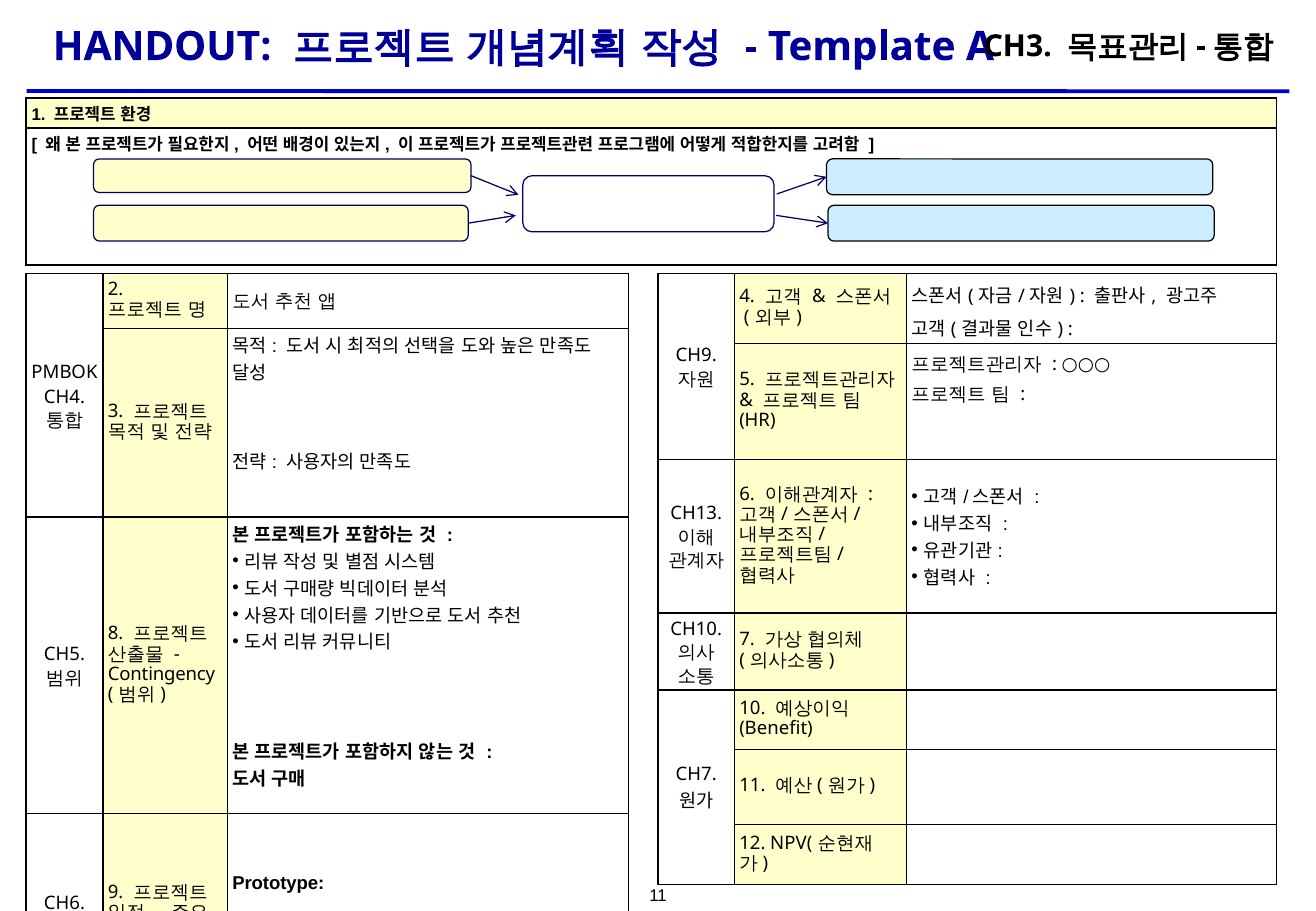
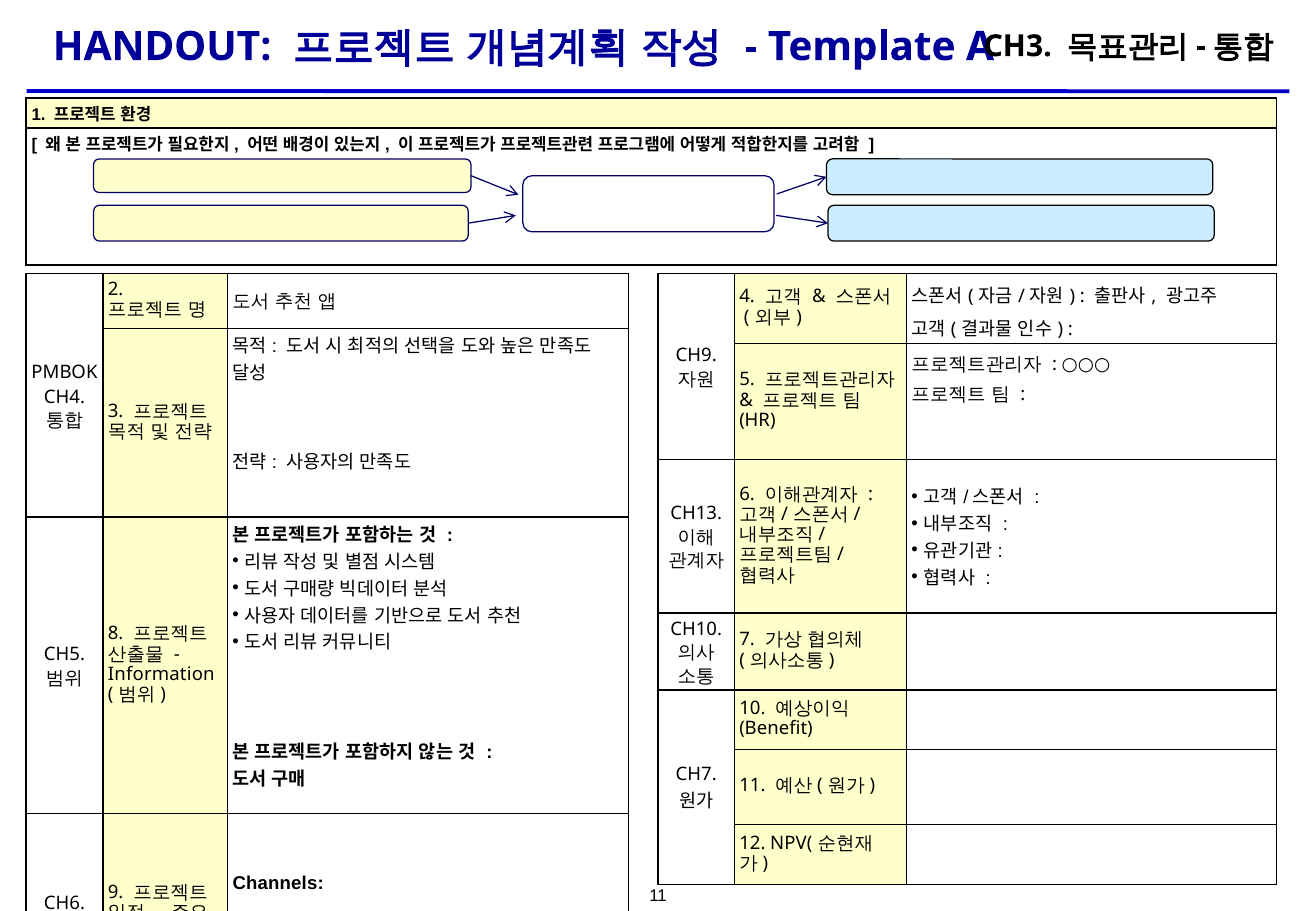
Contingency: Contingency -> Information
Prototype: Prototype -> Channels
